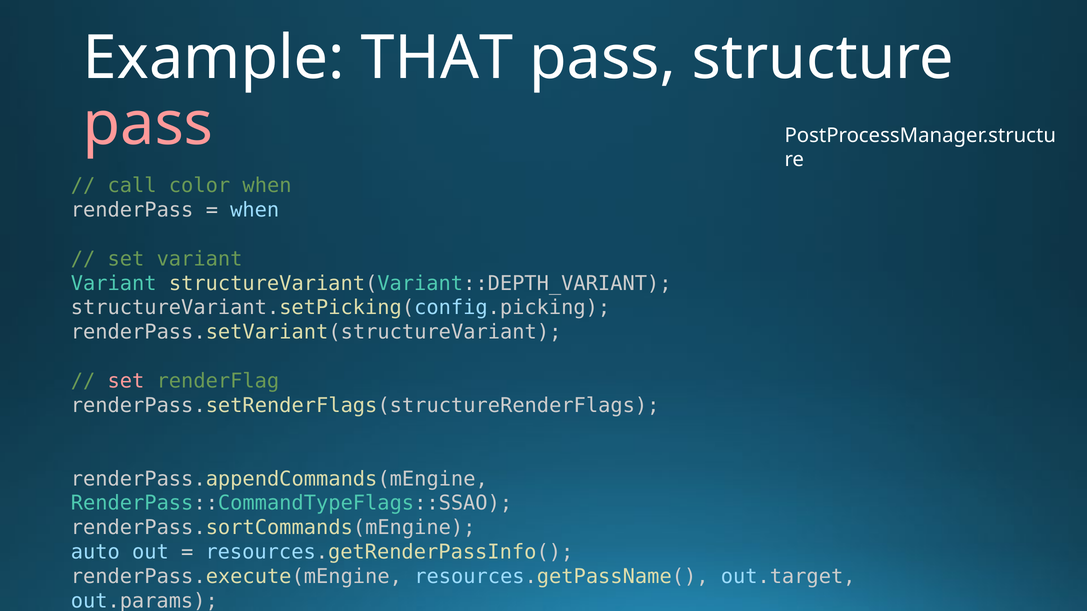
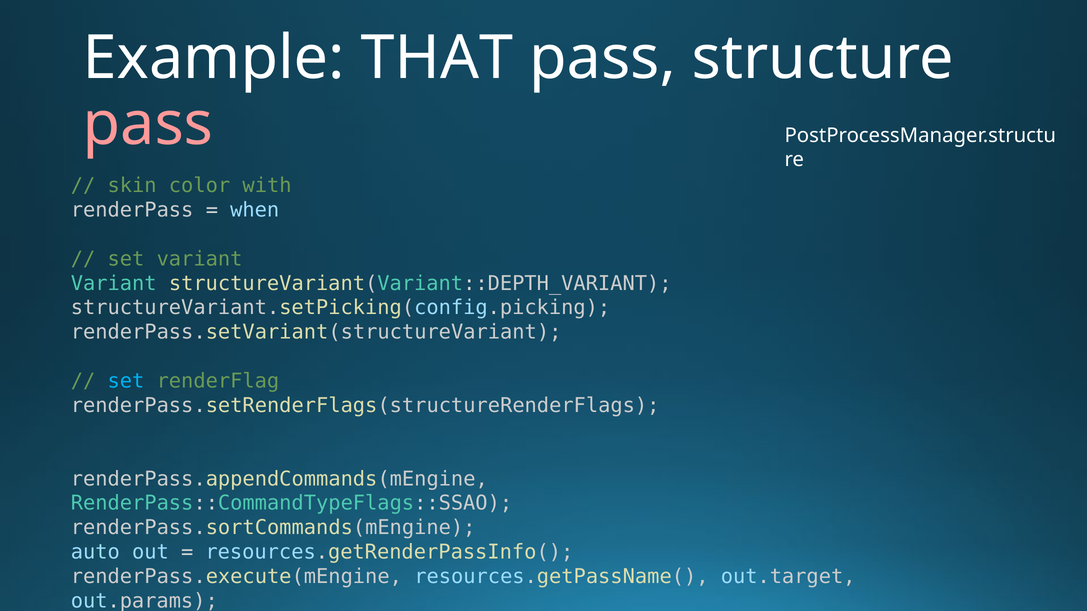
call: call -> skin
color when: when -> with
set at (126, 381) colour: pink -> light blue
